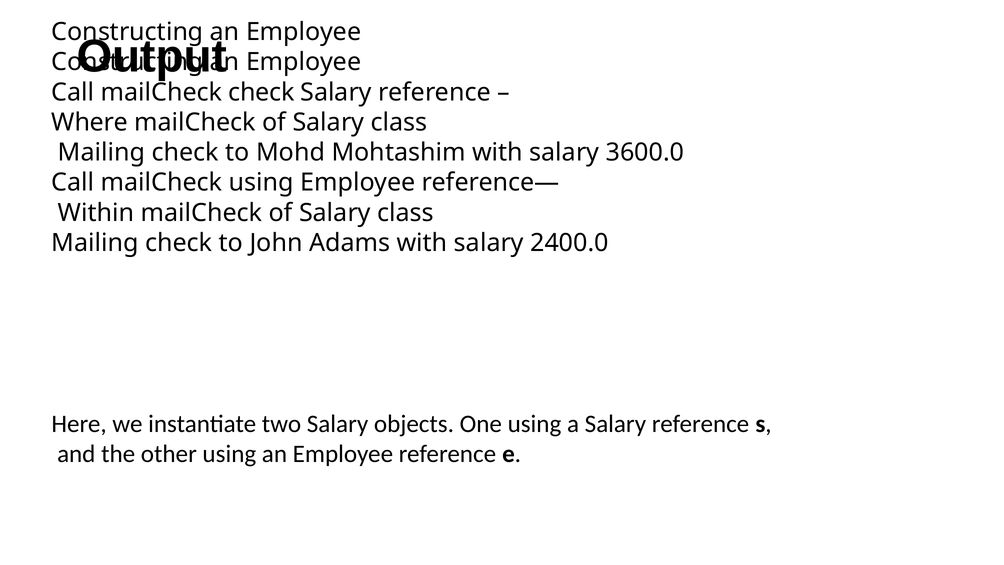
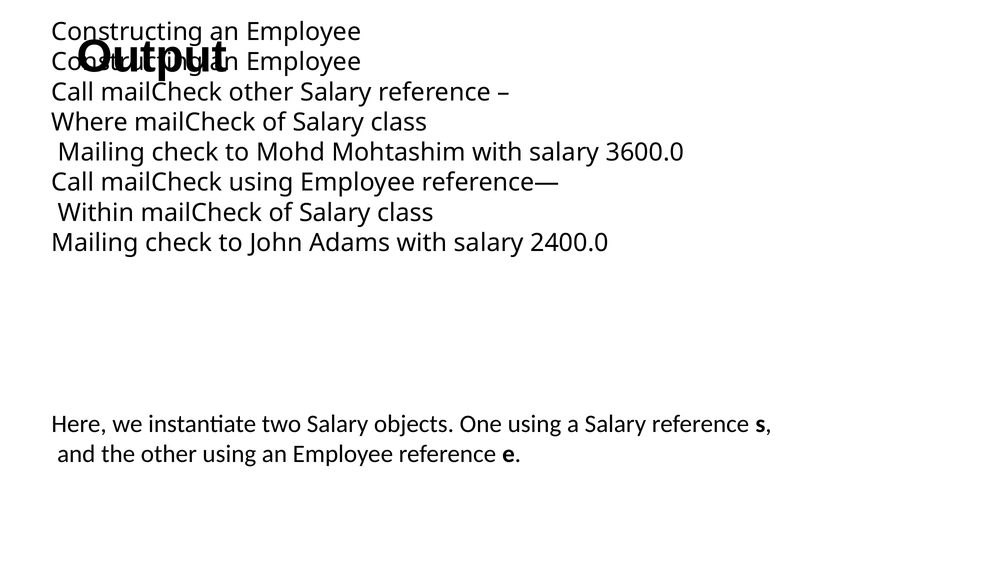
mailCheck check: check -> other
